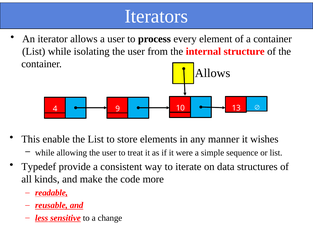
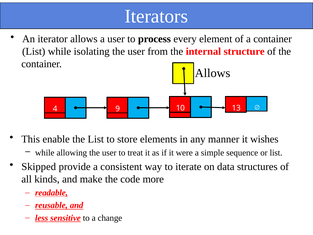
Typedef: Typedef -> Skipped
